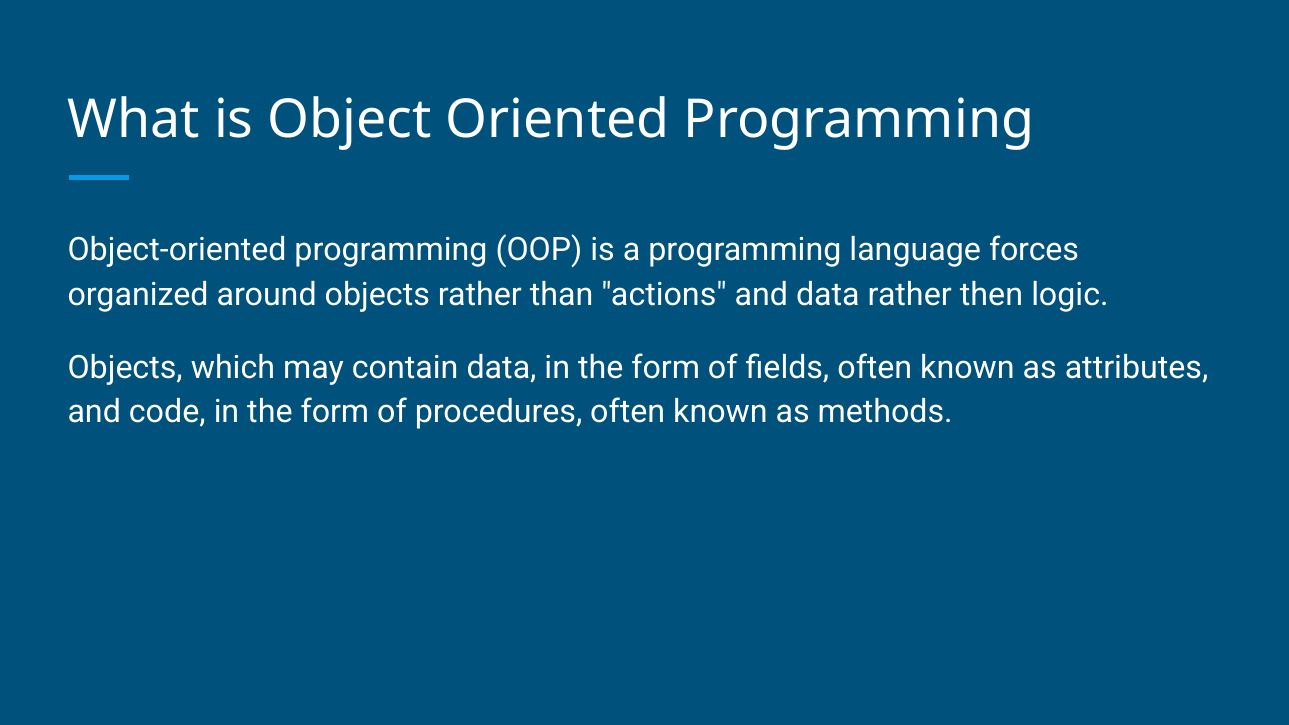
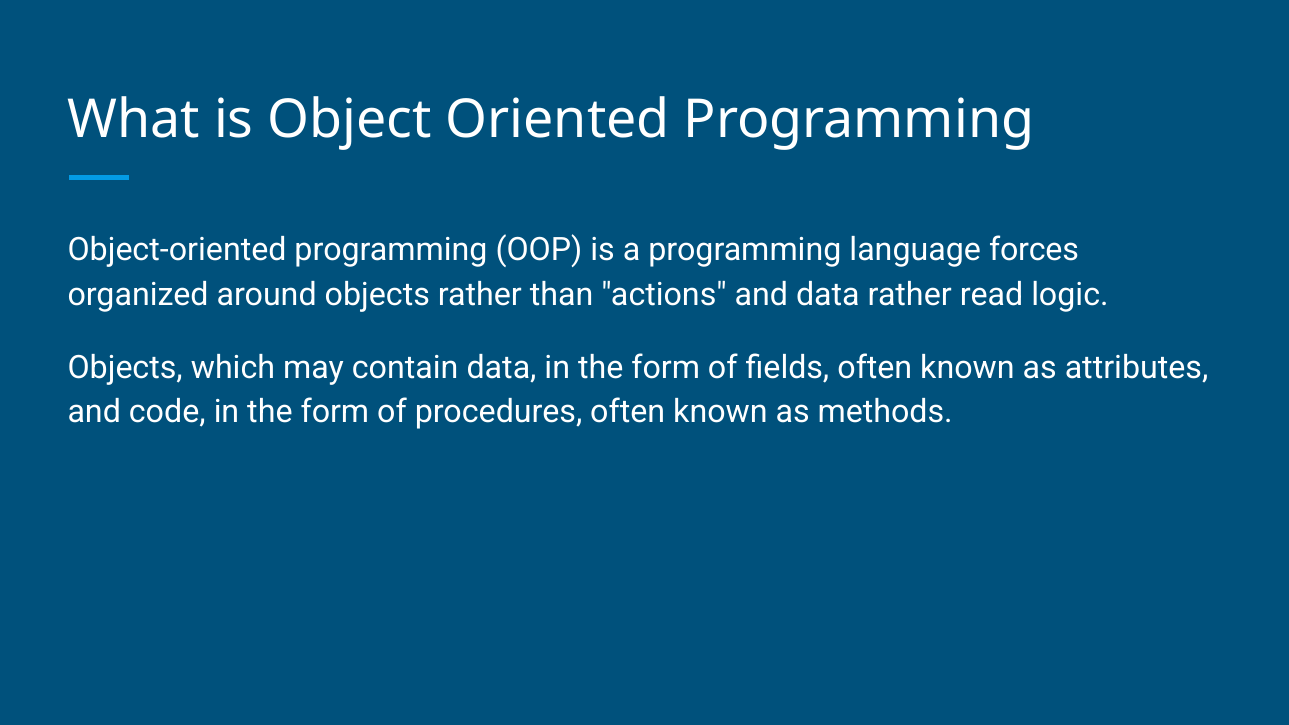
then: then -> read
